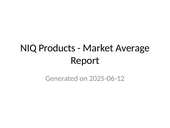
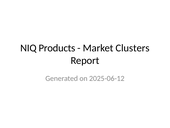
Average: Average -> Clusters
